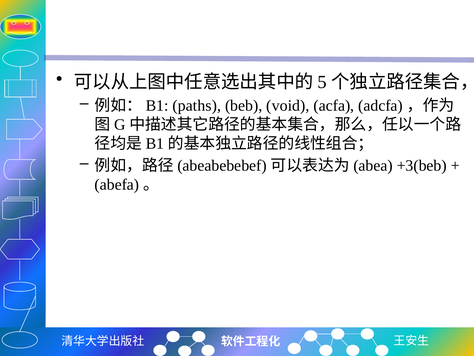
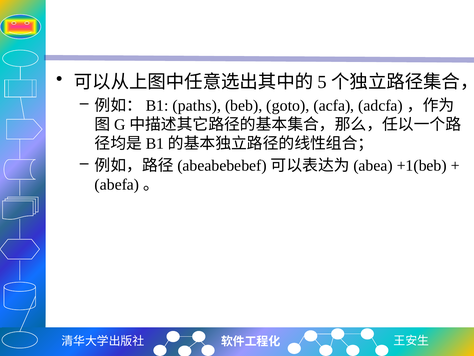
void: void -> goto
+3(beb: +3(beb -> +1(beb
